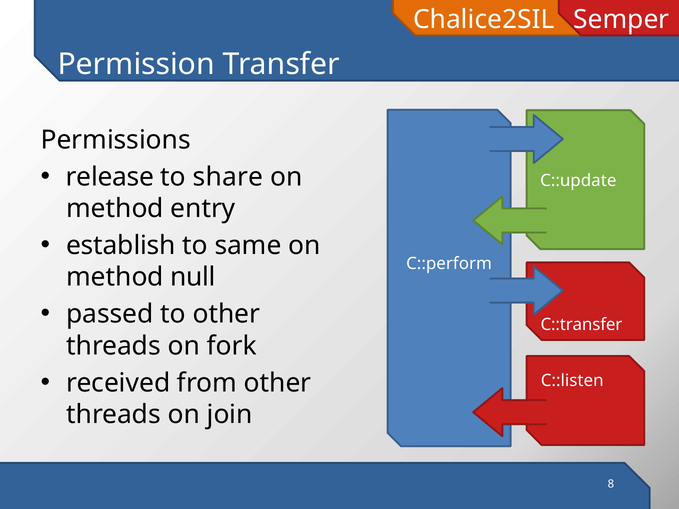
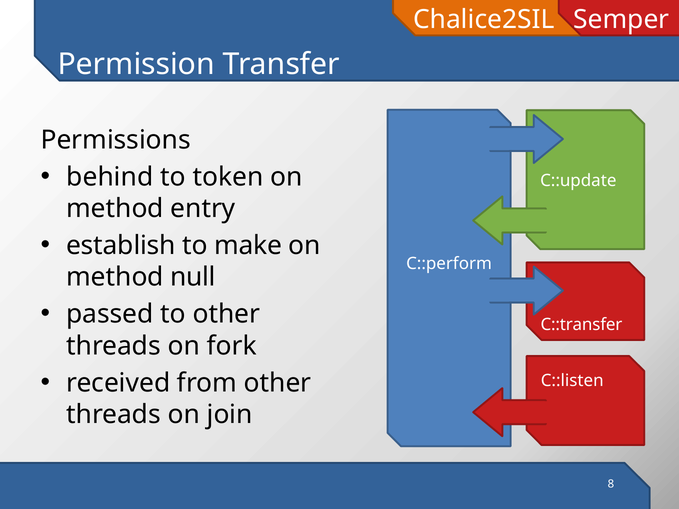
release: release -> behind
share: share -> token
same: same -> make
